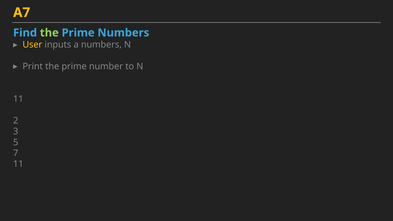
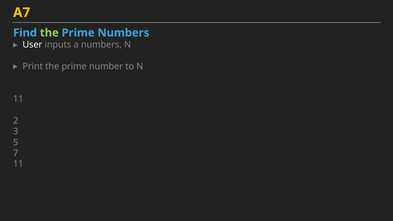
User colour: yellow -> white
